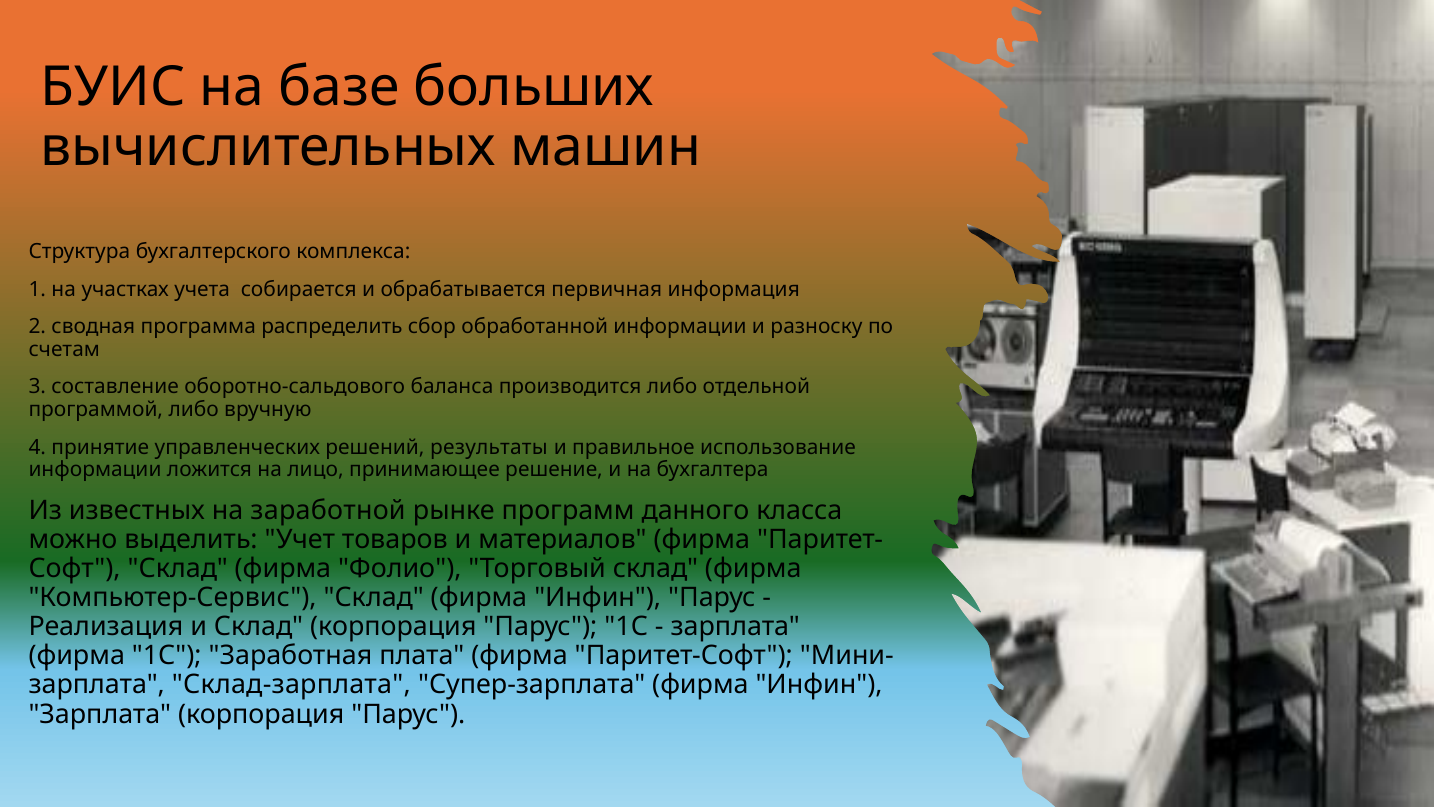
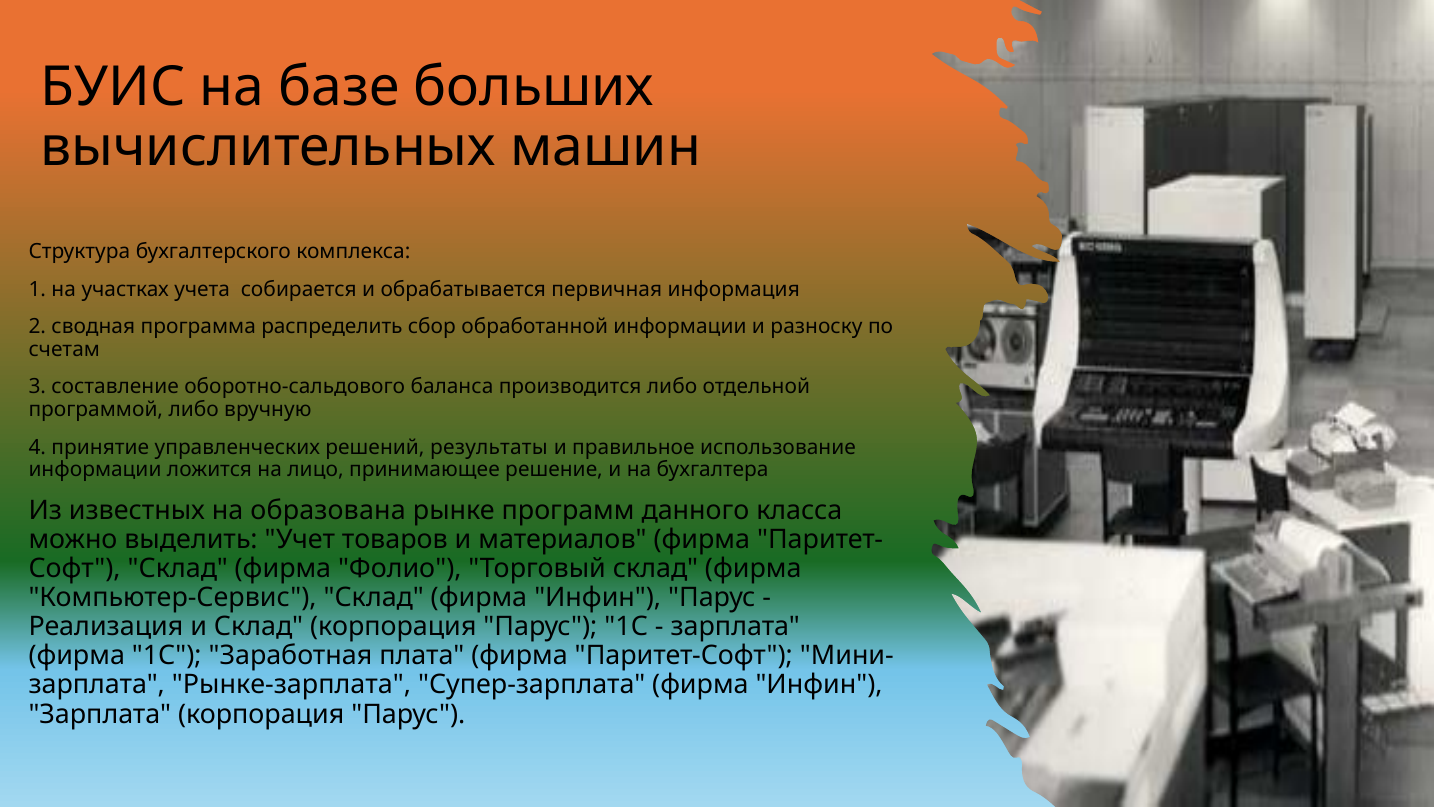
заработной: заработной -> образована
Склад-зарплата: Склад-зарплата -> Рынке-зарплата
